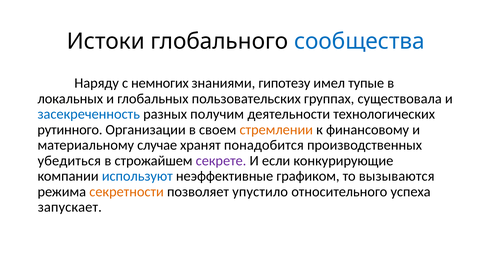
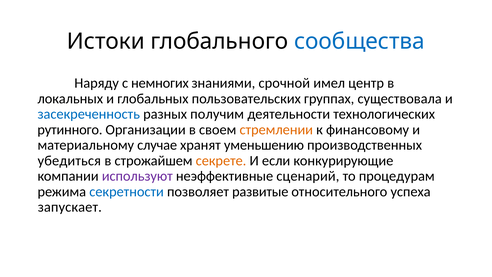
гипотезу: гипотезу -> срочной
тупые: тупые -> центр
понадобится: понадобится -> уменьшению
секрете colour: purple -> orange
используют colour: blue -> purple
графиком: графиком -> сценарий
вызываются: вызываются -> процедурам
секретности colour: orange -> blue
упустило: упустило -> развитые
